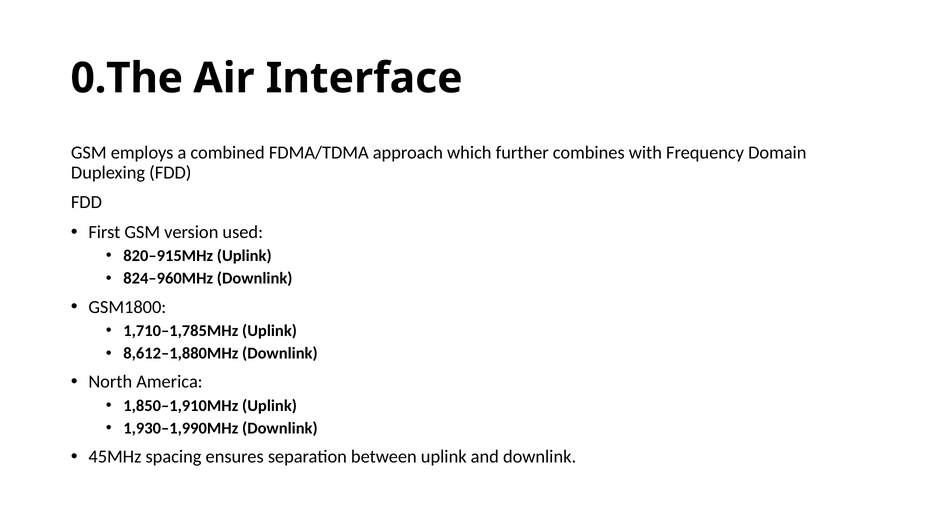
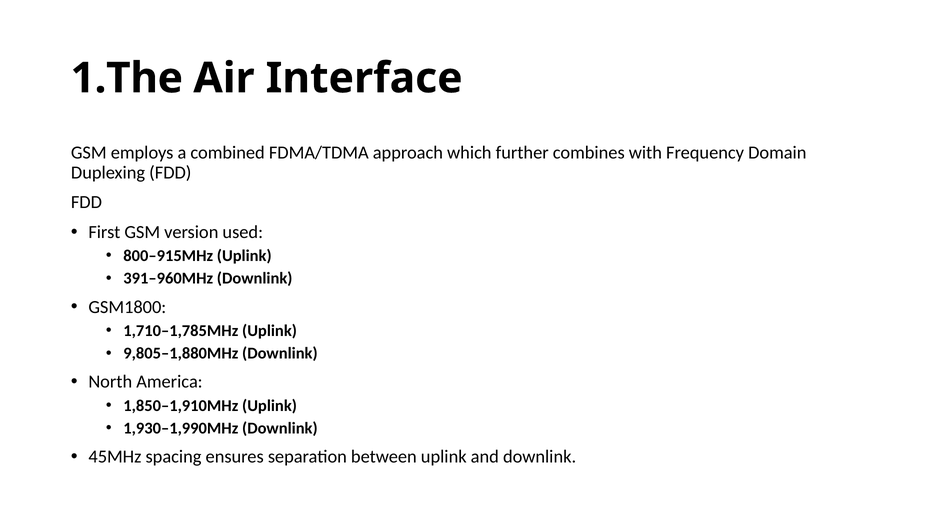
0.The: 0.The -> 1.The
820–915MHz: 820–915MHz -> 800–915MHz
824–960MHz: 824–960MHz -> 391–960MHz
8,612–1,880MHz: 8,612–1,880MHz -> 9,805–1,880MHz
